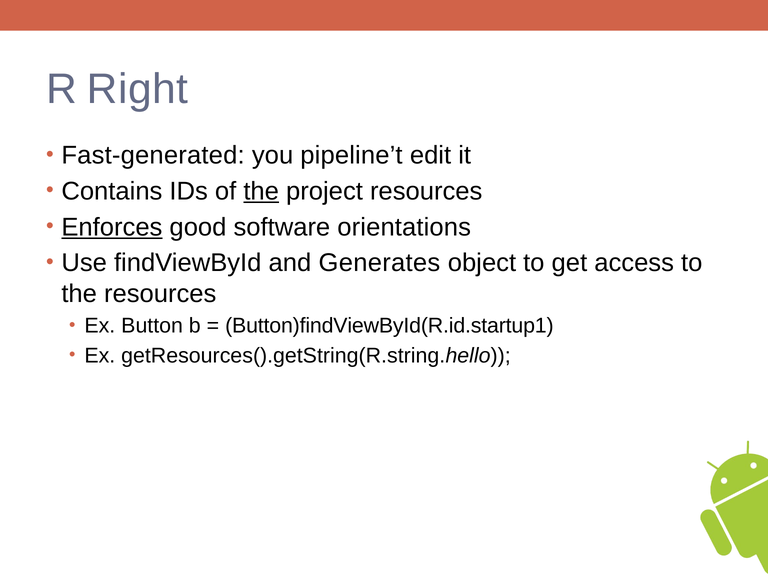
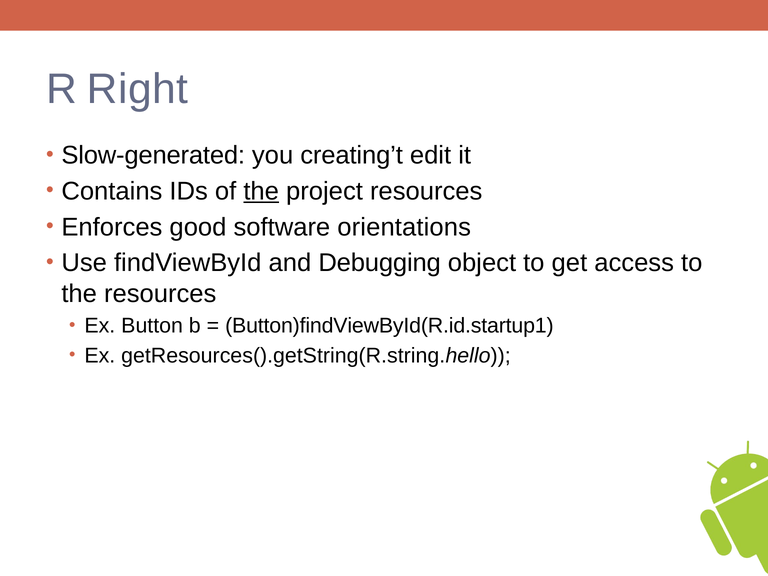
Fast-generated: Fast-generated -> Slow-generated
pipeline’t: pipeline’t -> creating’t
Enforces underline: present -> none
Generates: Generates -> Debugging
